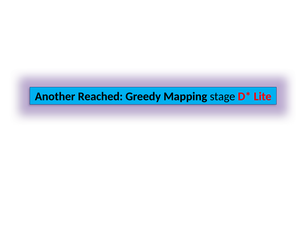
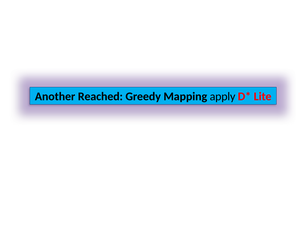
stage: stage -> apply
